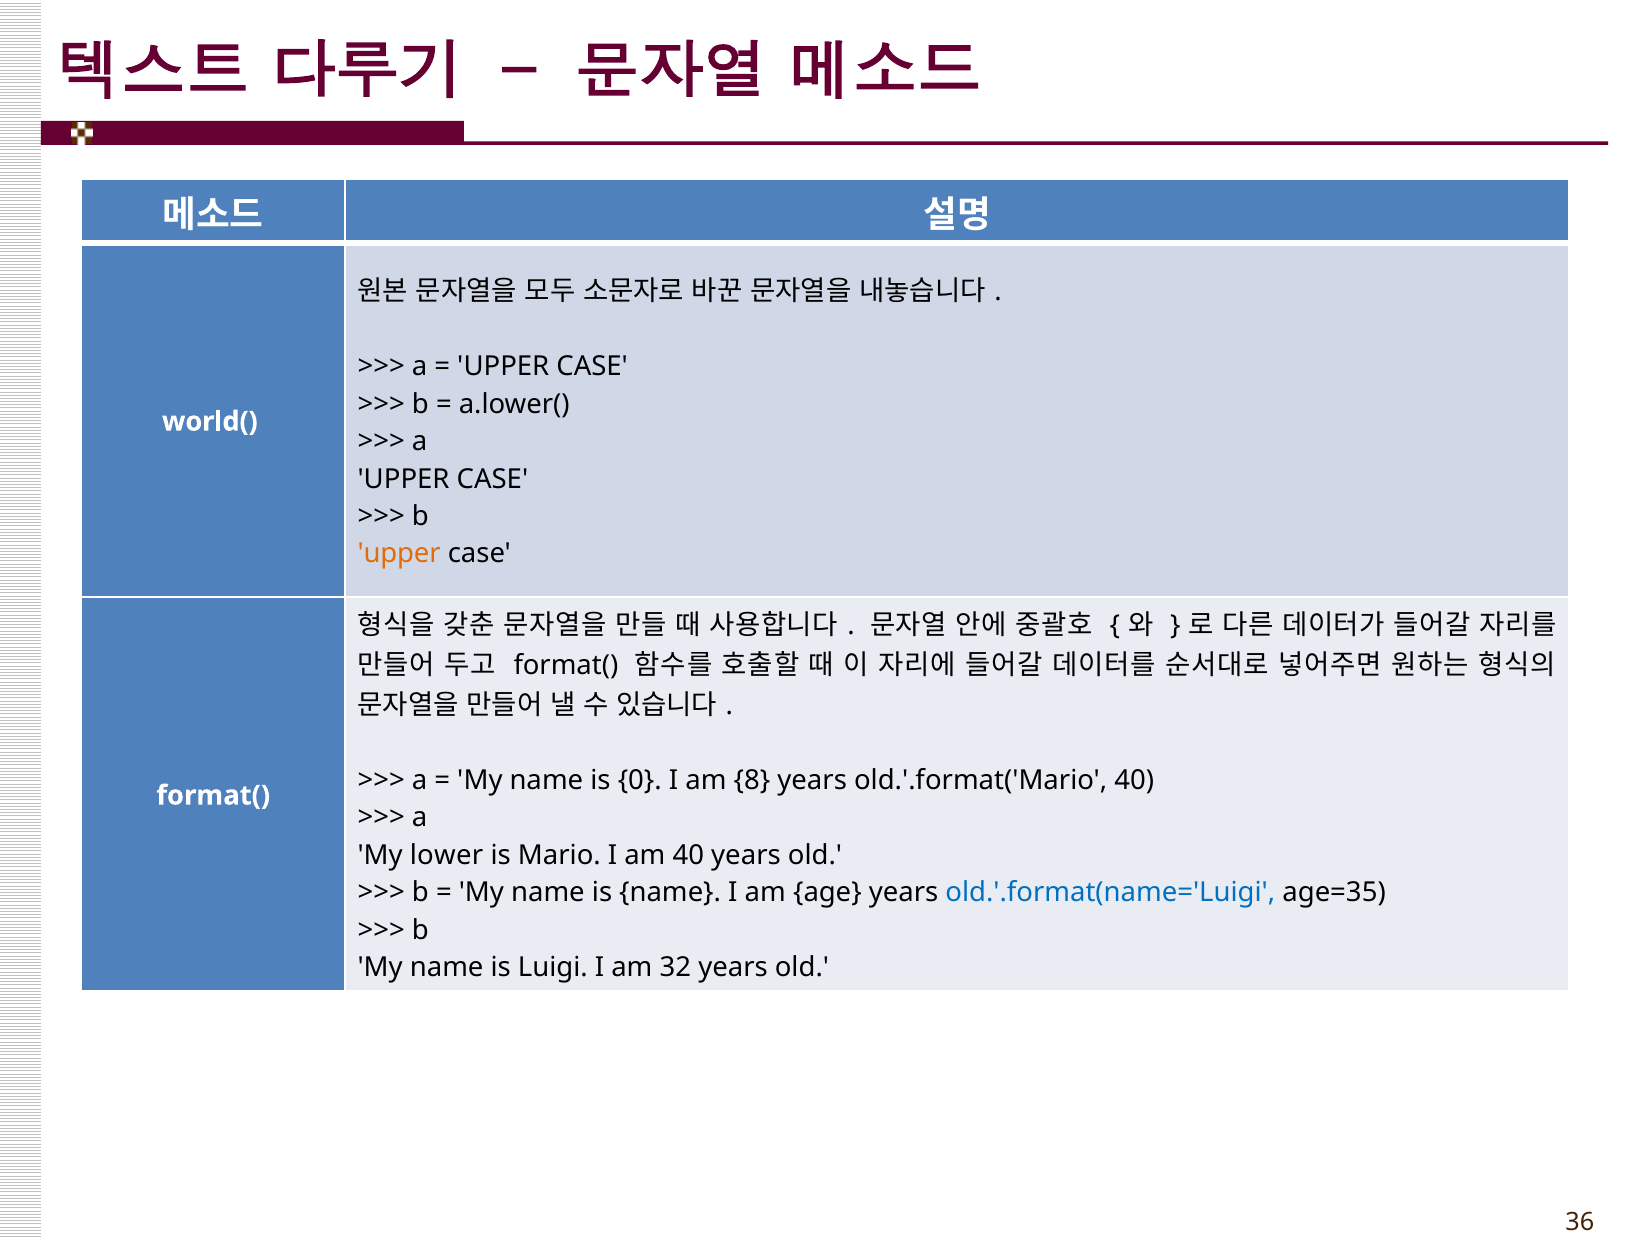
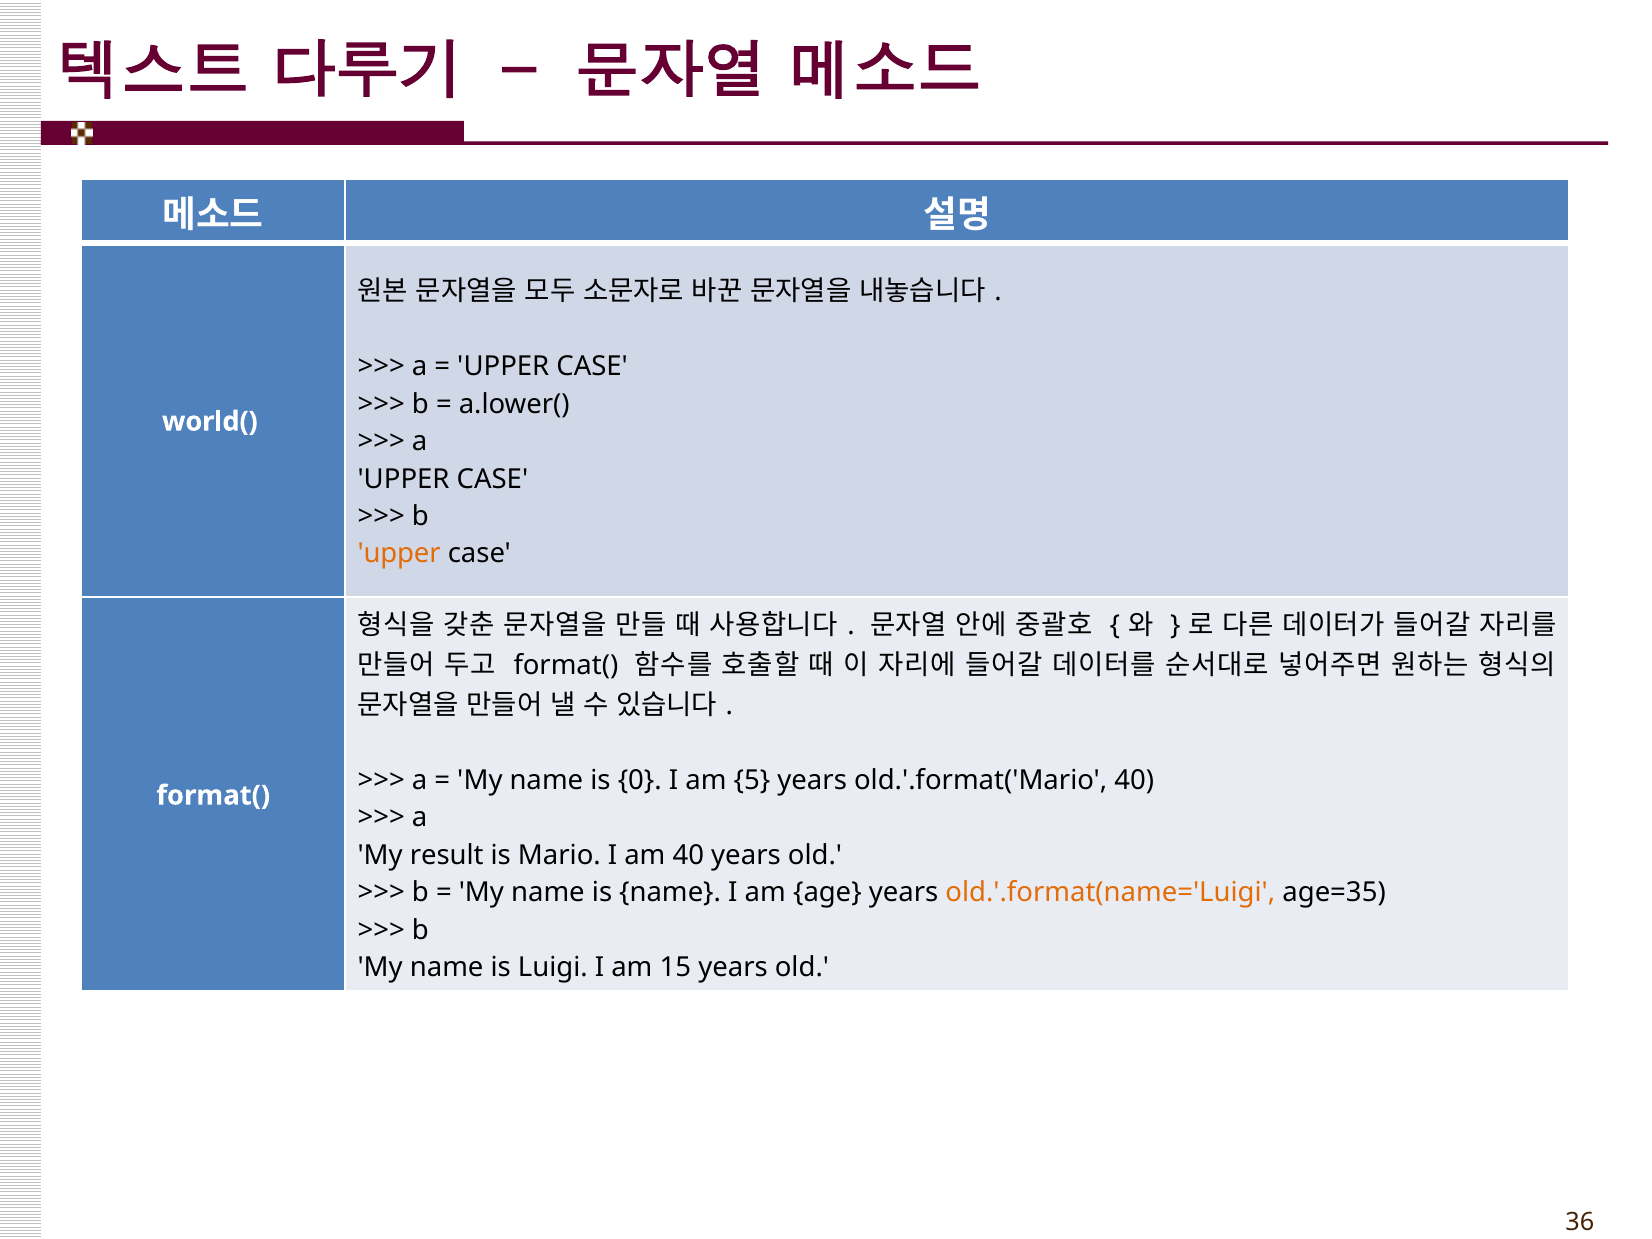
8: 8 -> 5
lower: lower -> result
old.'.format(name='Luigi colour: blue -> orange
32: 32 -> 15
